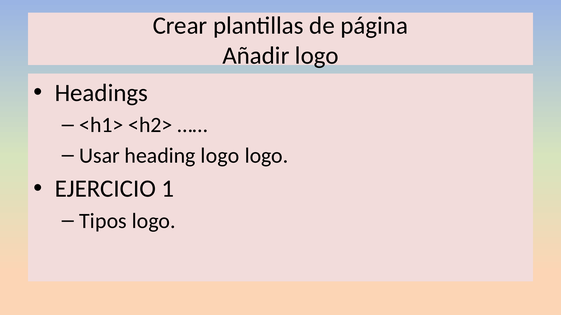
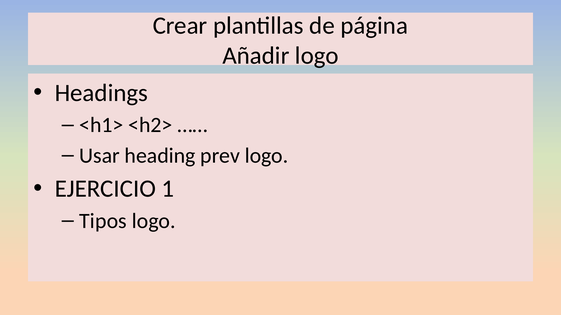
heading logo: logo -> prev
